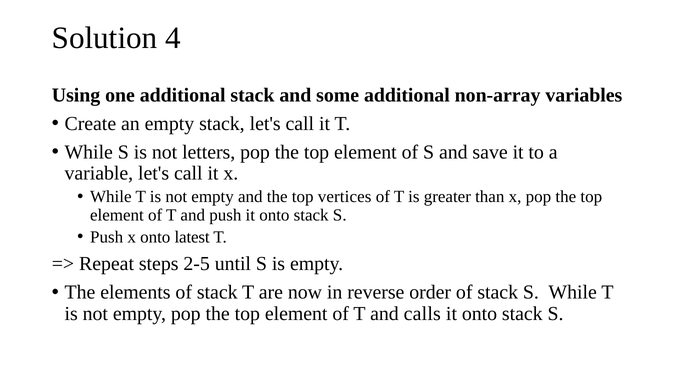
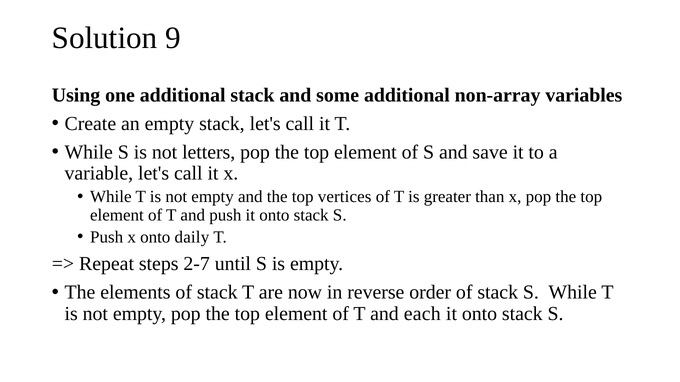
4: 4 -> 9
latest: latest -> daily
2-5: 2-5 -> 2-7
calls: calls -> each
